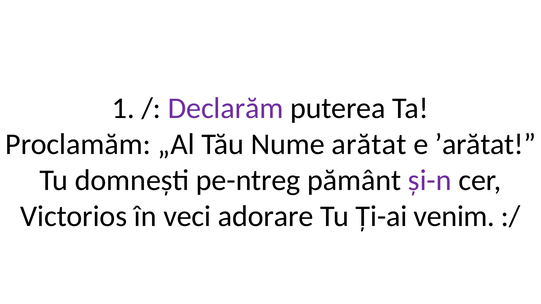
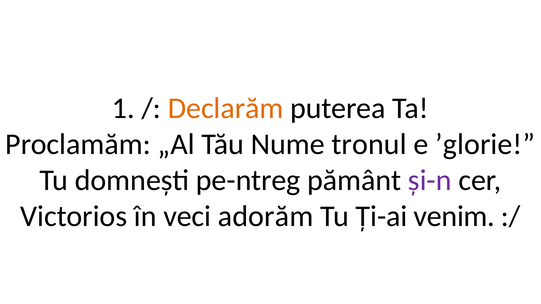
Declarăm colour: purple -> orange
arătat: arătat -> tronul
’arătat: ’arătat -> ’glorie
adorare: adorare -> adorăm
